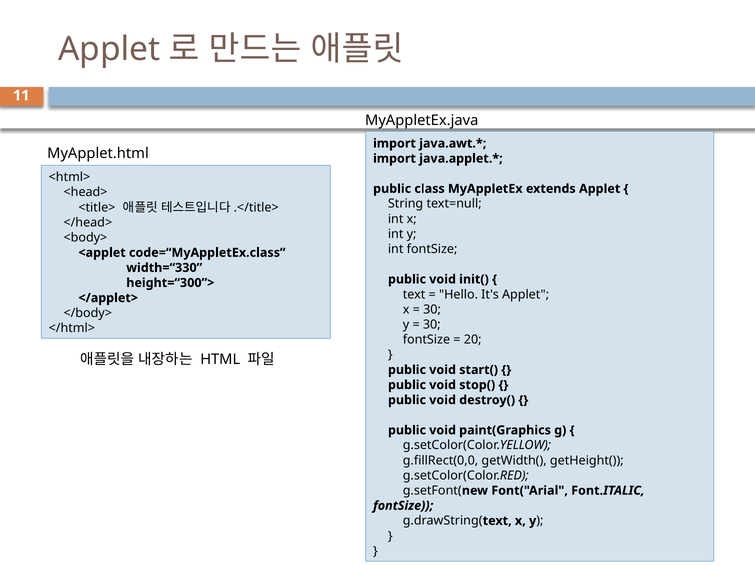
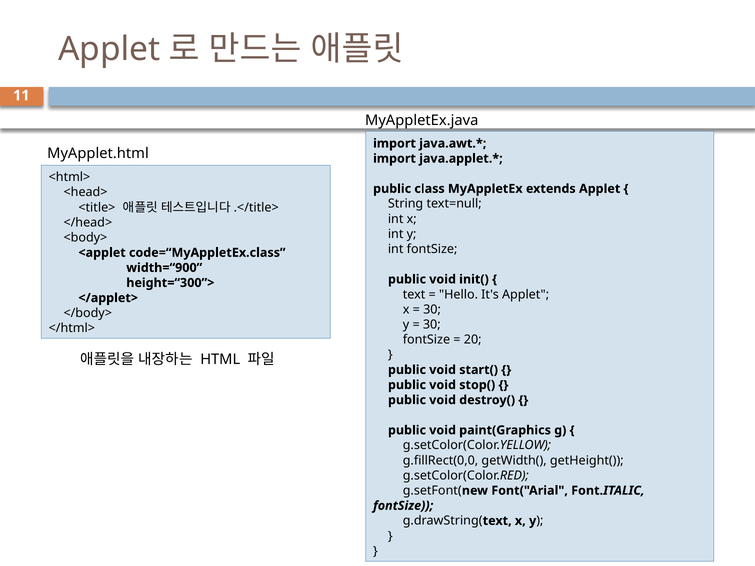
width=“330: width=“330 -> width=“900
